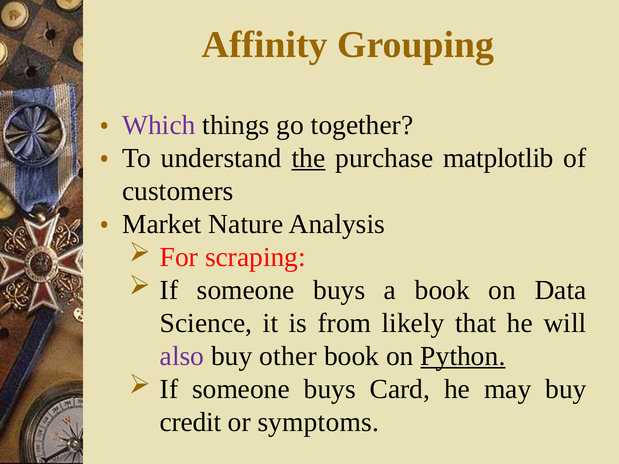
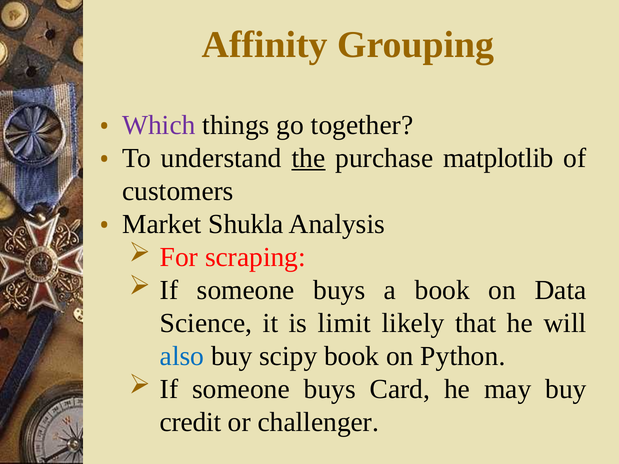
Nature: Nature -> Shukla
from: from -> limit
also colour: purple -> blue
other: other -> scipy
Python underline: present -> none
symptoms: symptoms -> challenger
